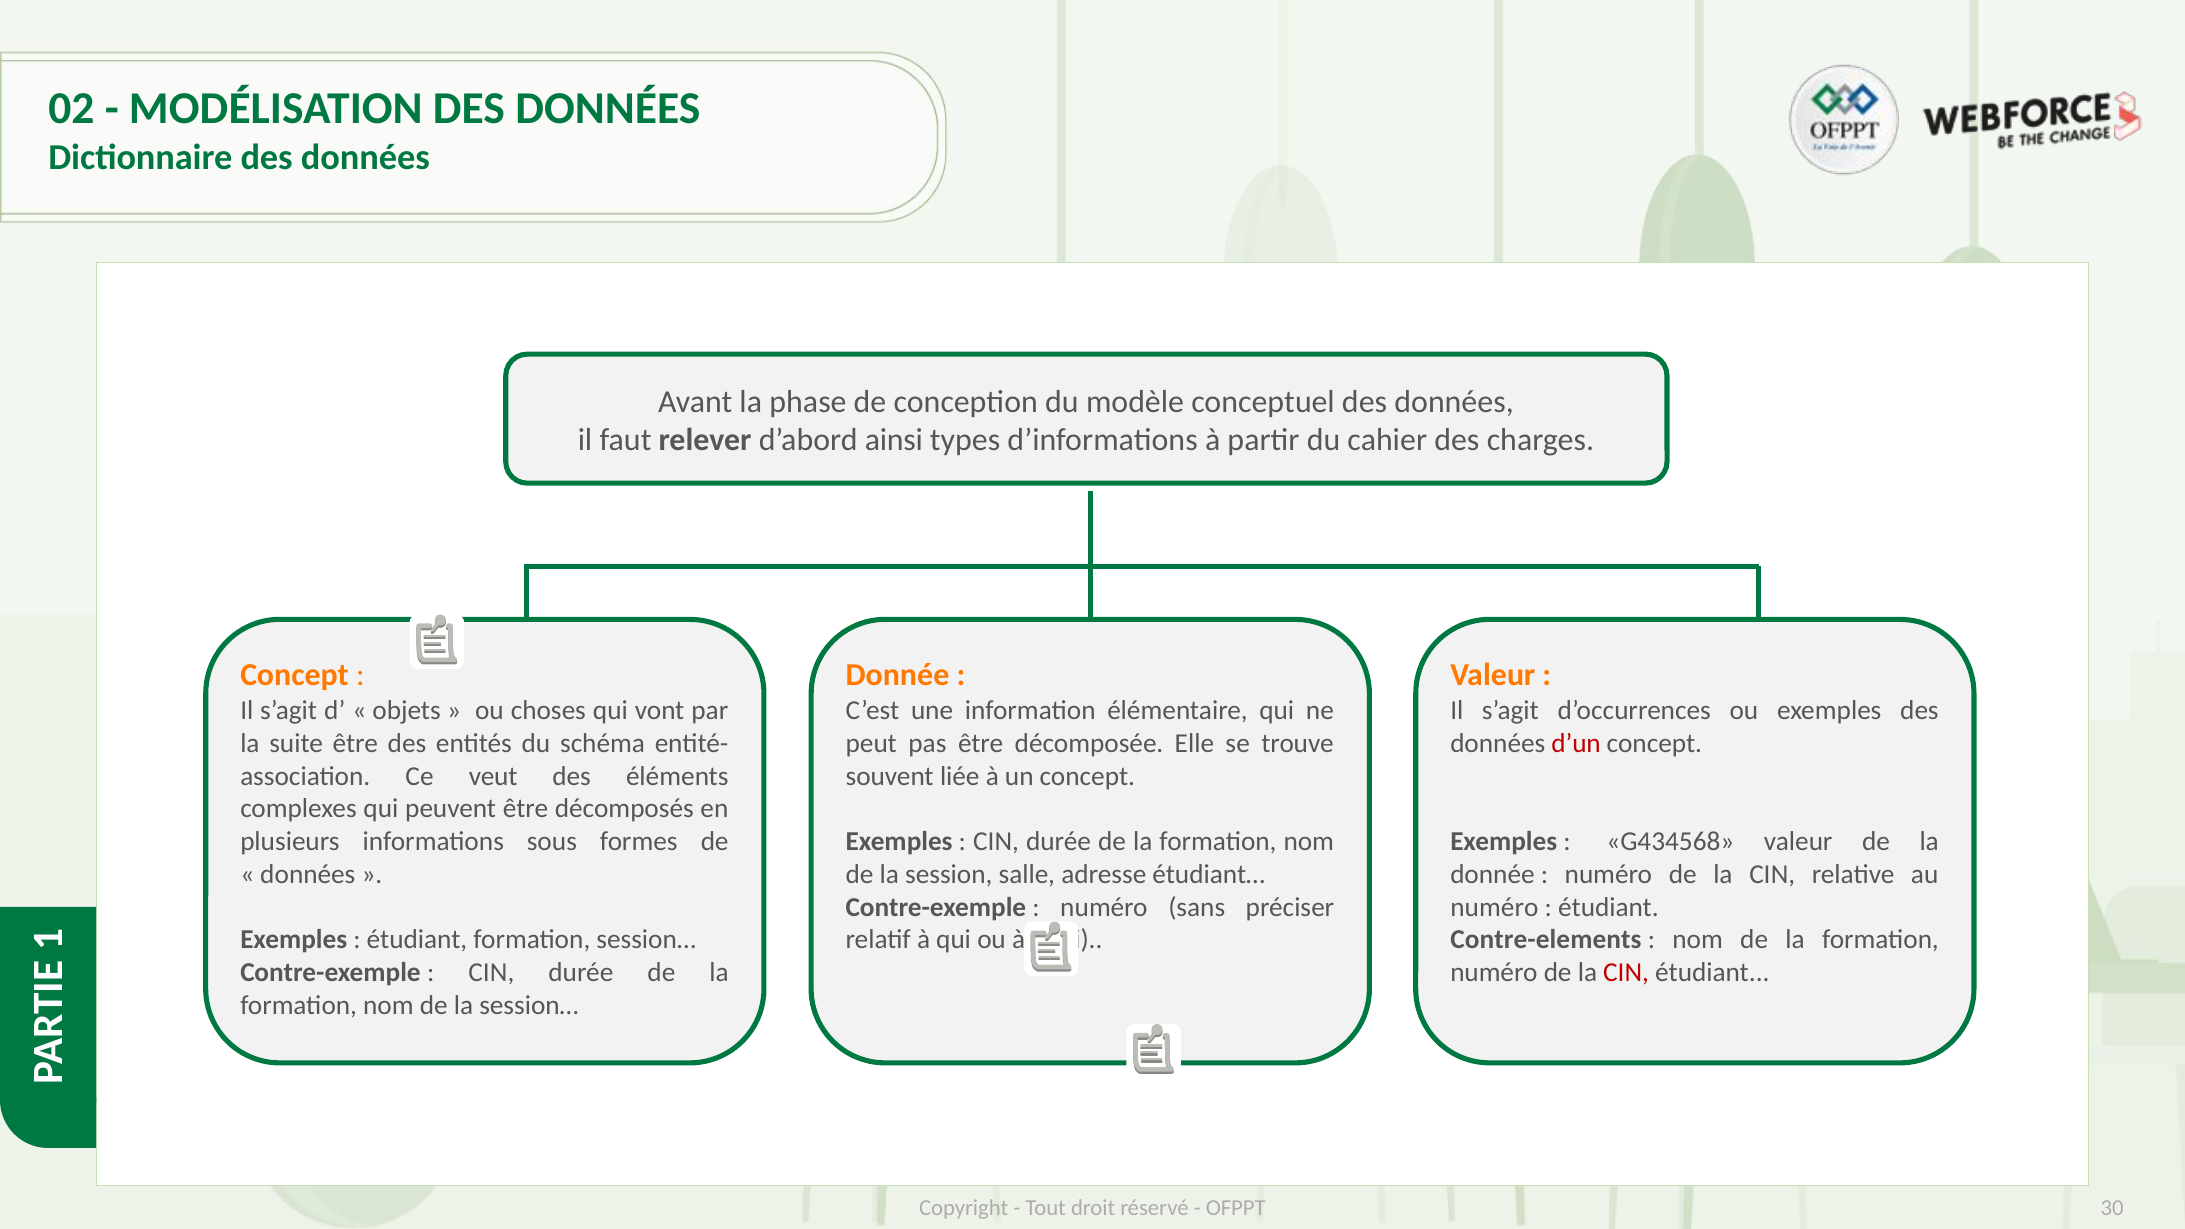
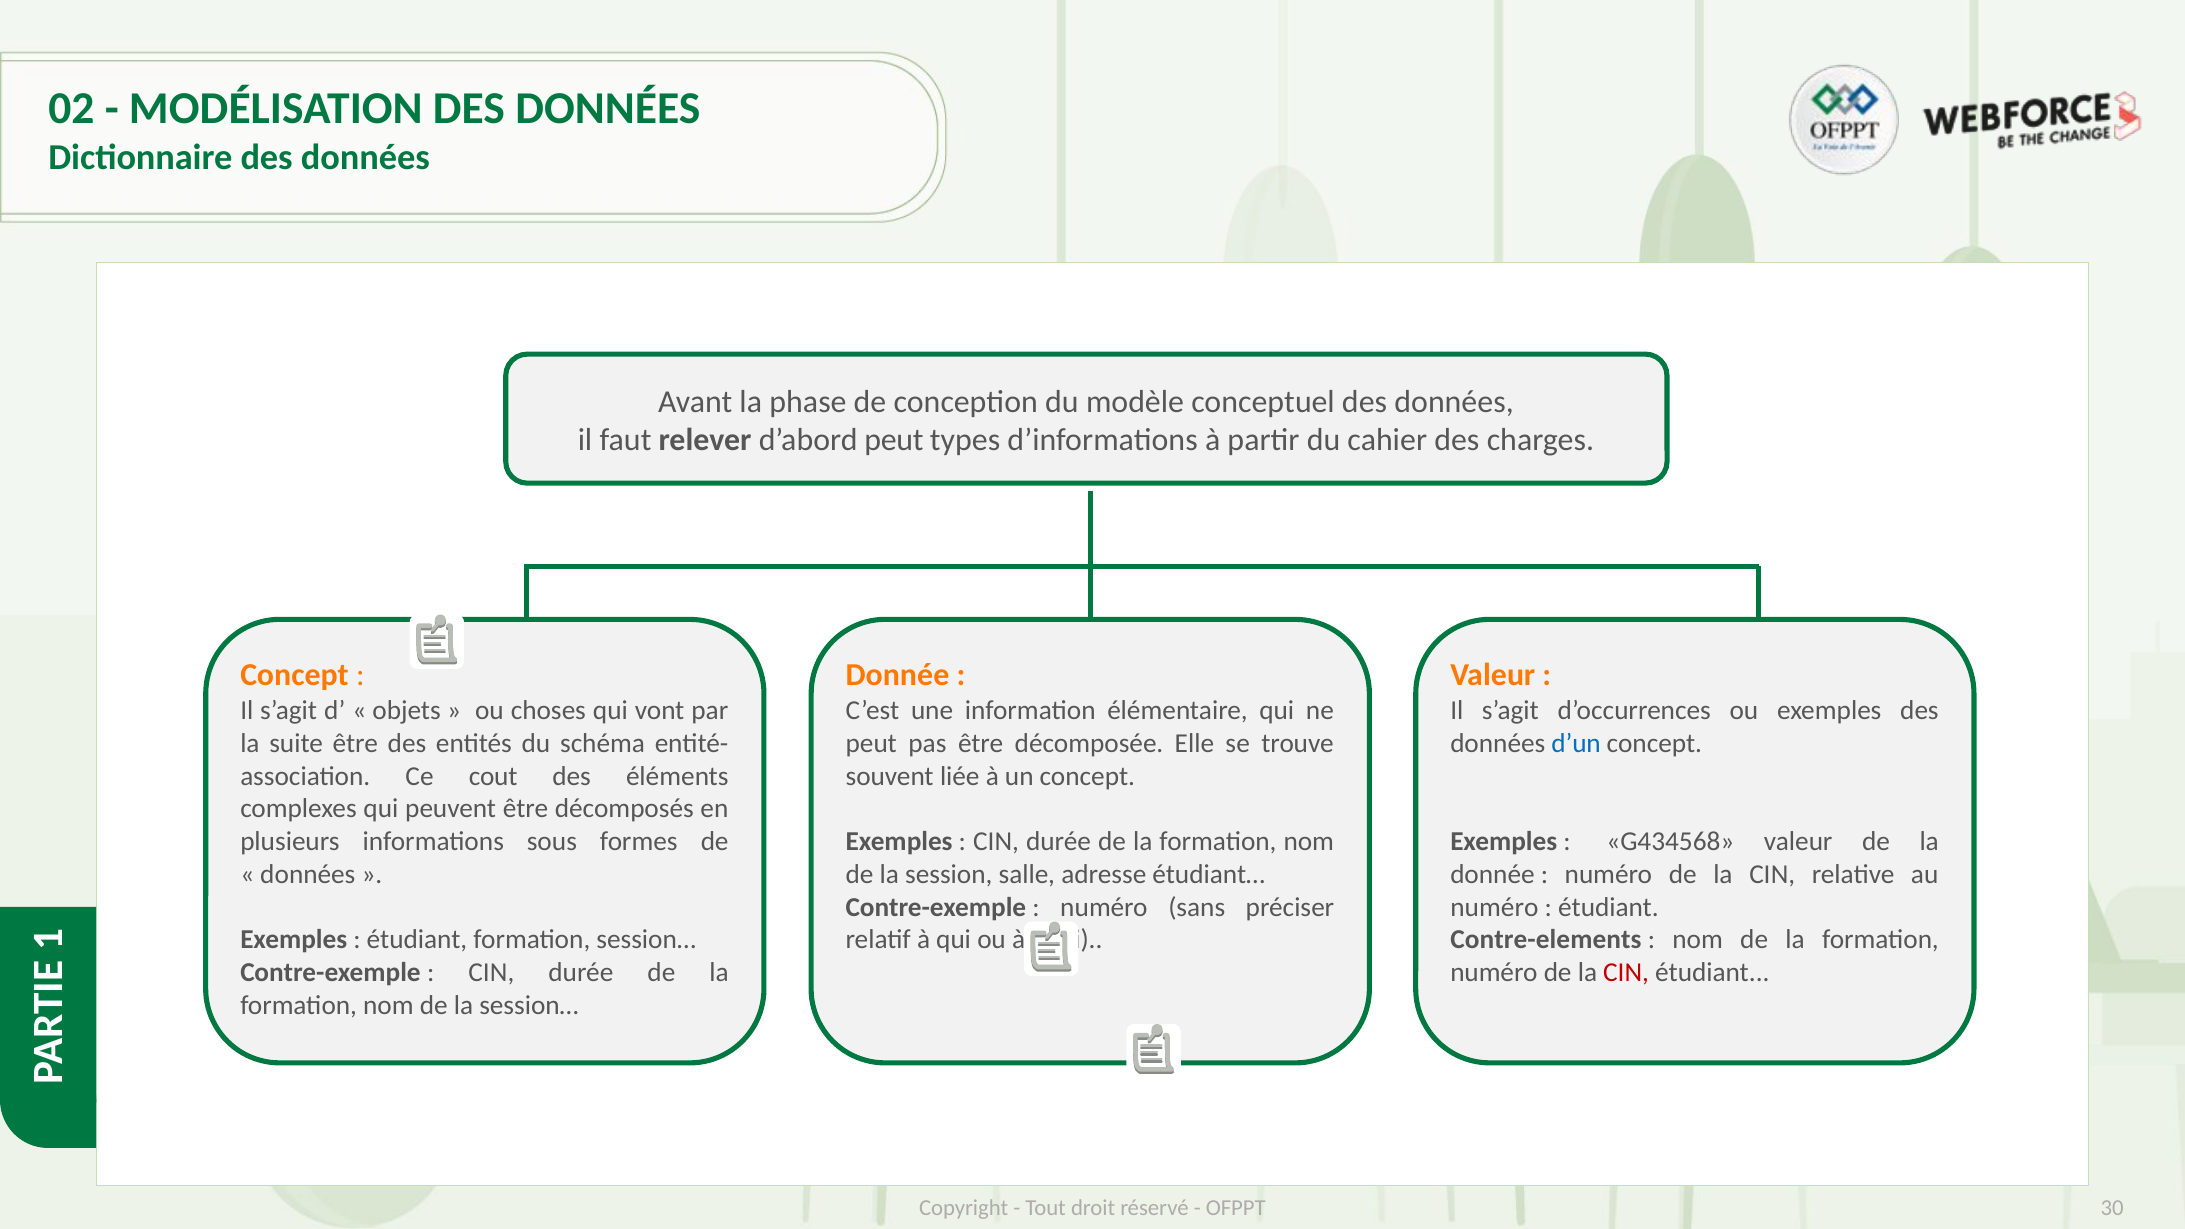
d’abord ainsi: ainsi -> peut
d’un colour: red -> blue
veut: veut -> cout
